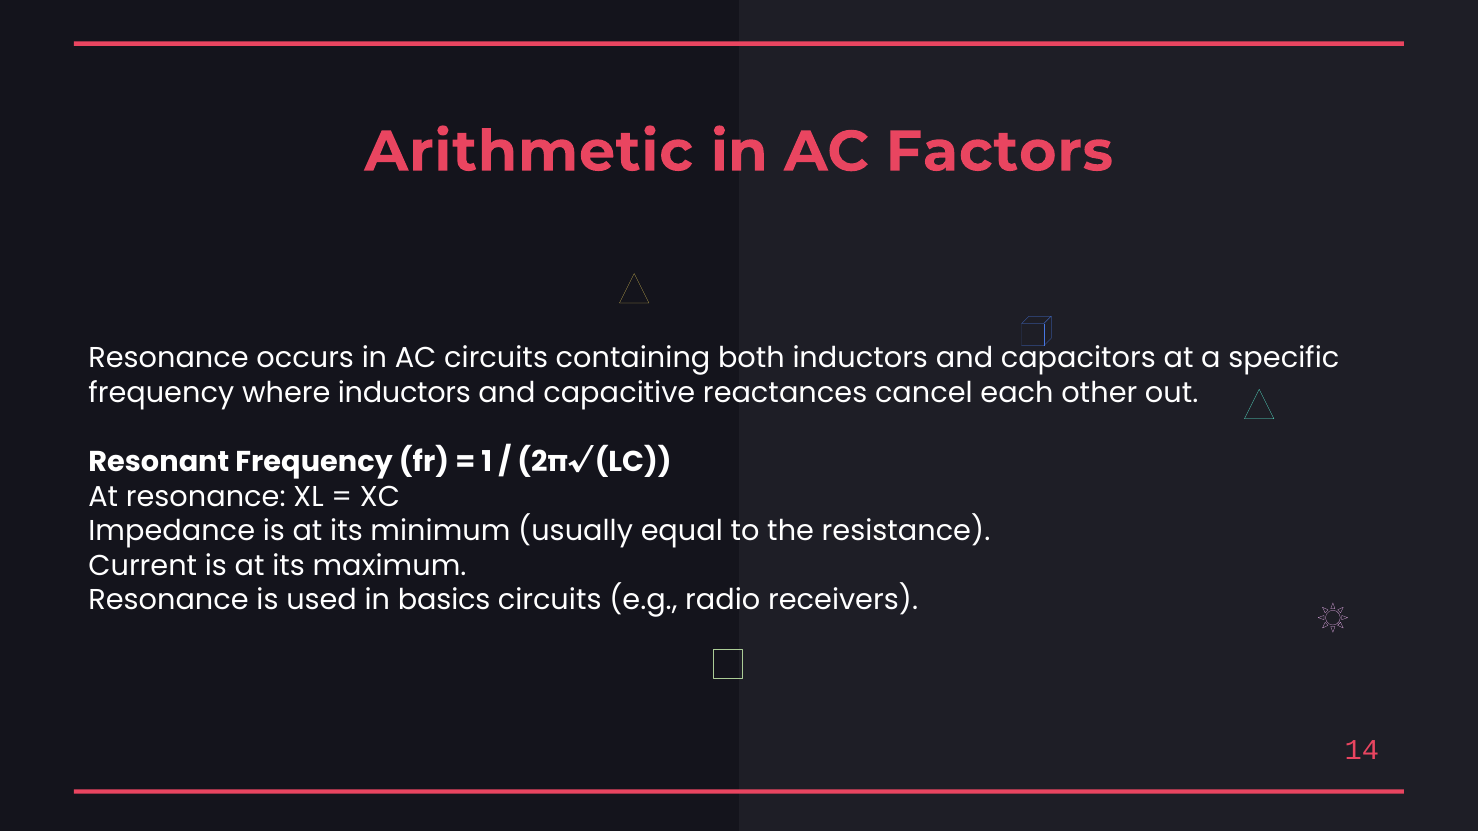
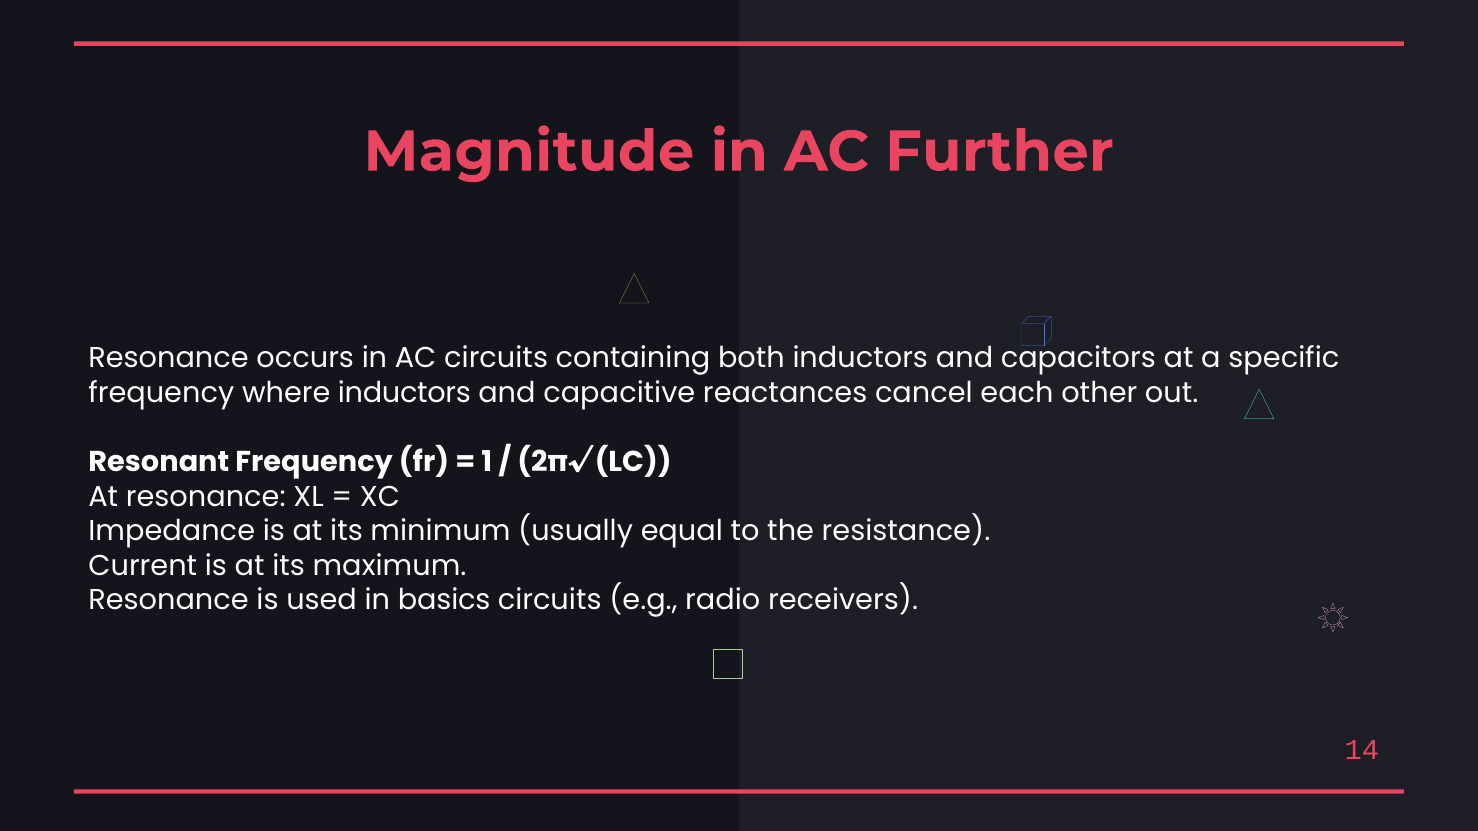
Arithmetic: Arithmetic -> Magnitude
Factors: Factors -> Further
